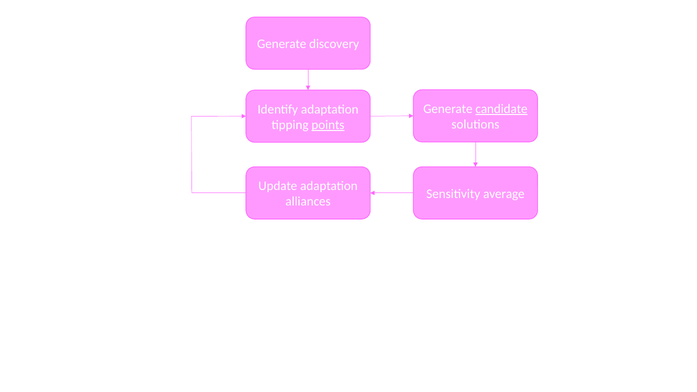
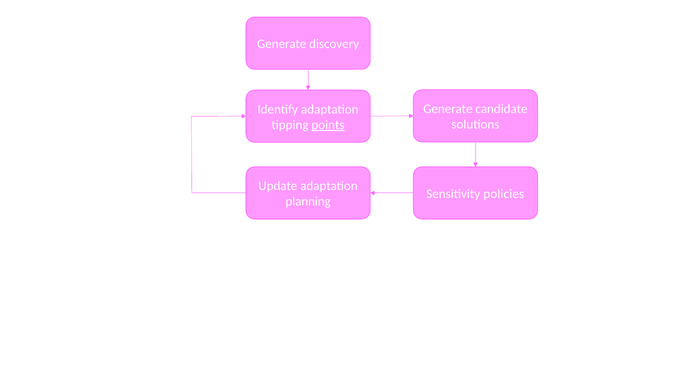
candidate underline: present -> none
average: average -> policies
alliances: alliances -> planning
